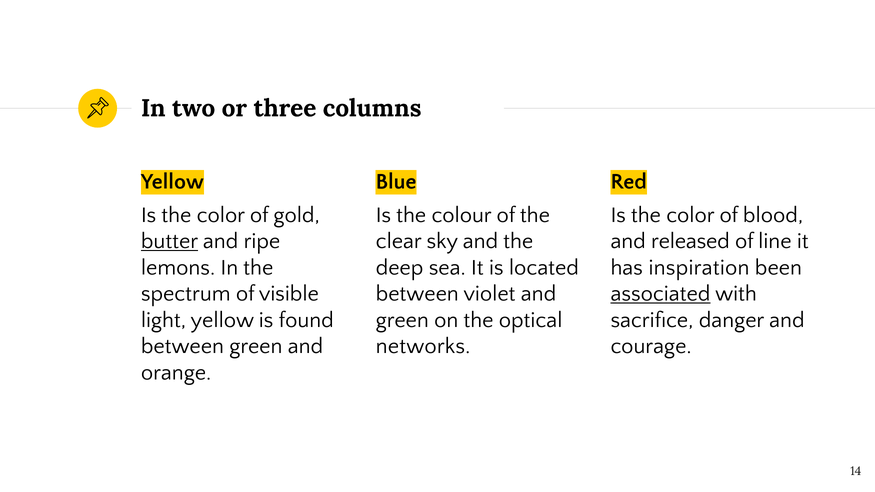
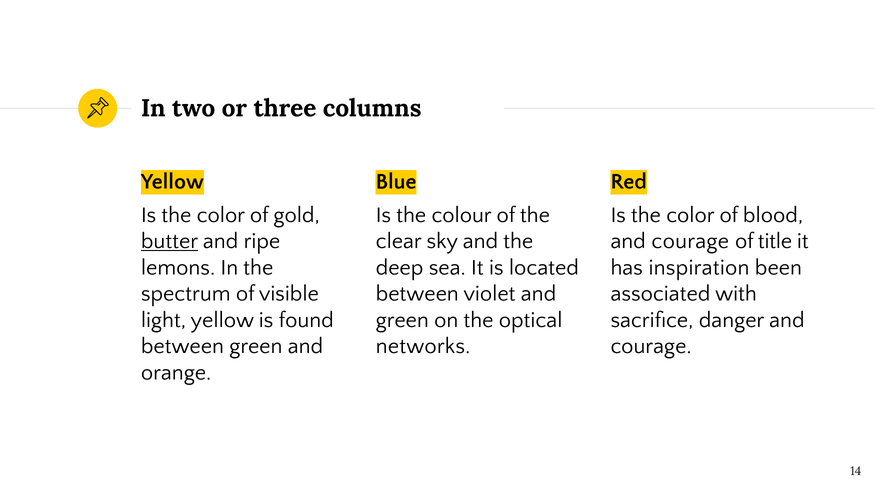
released at (690, 241): released -> courage
line: line -> title
associated underline: present -> none
